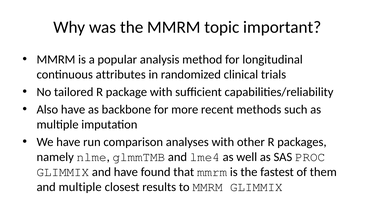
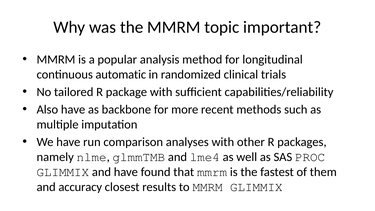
attributes: attributes -> automatic
and multiple: multiple -> accuracy
